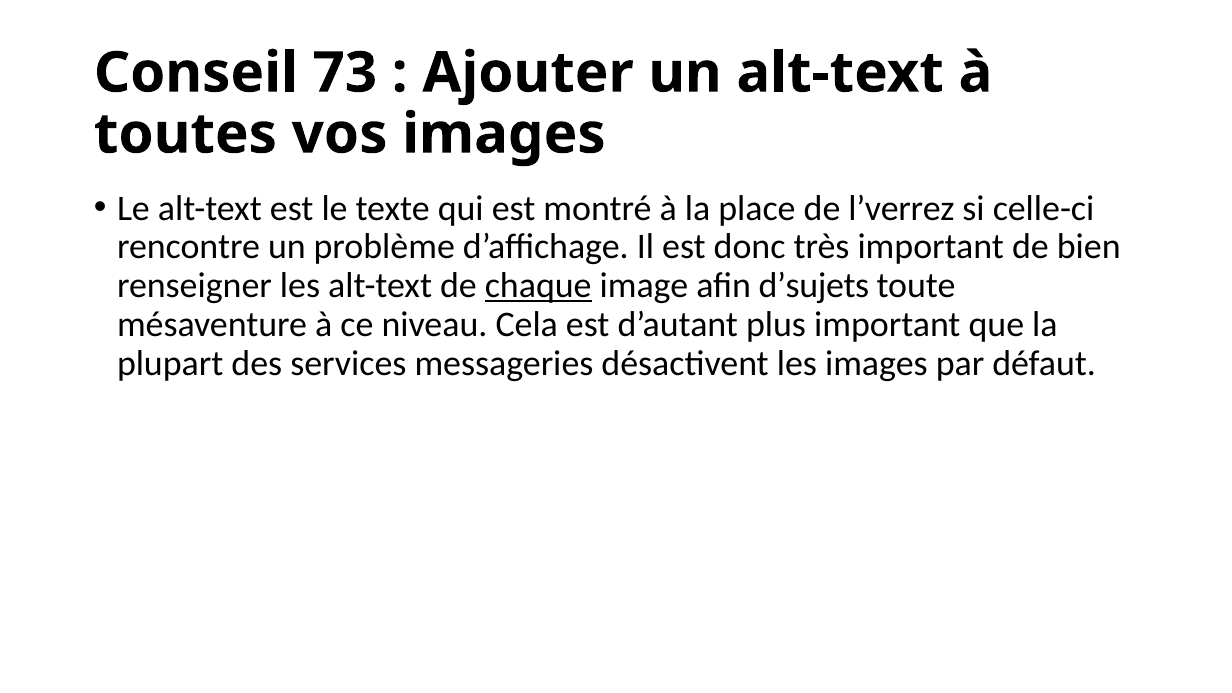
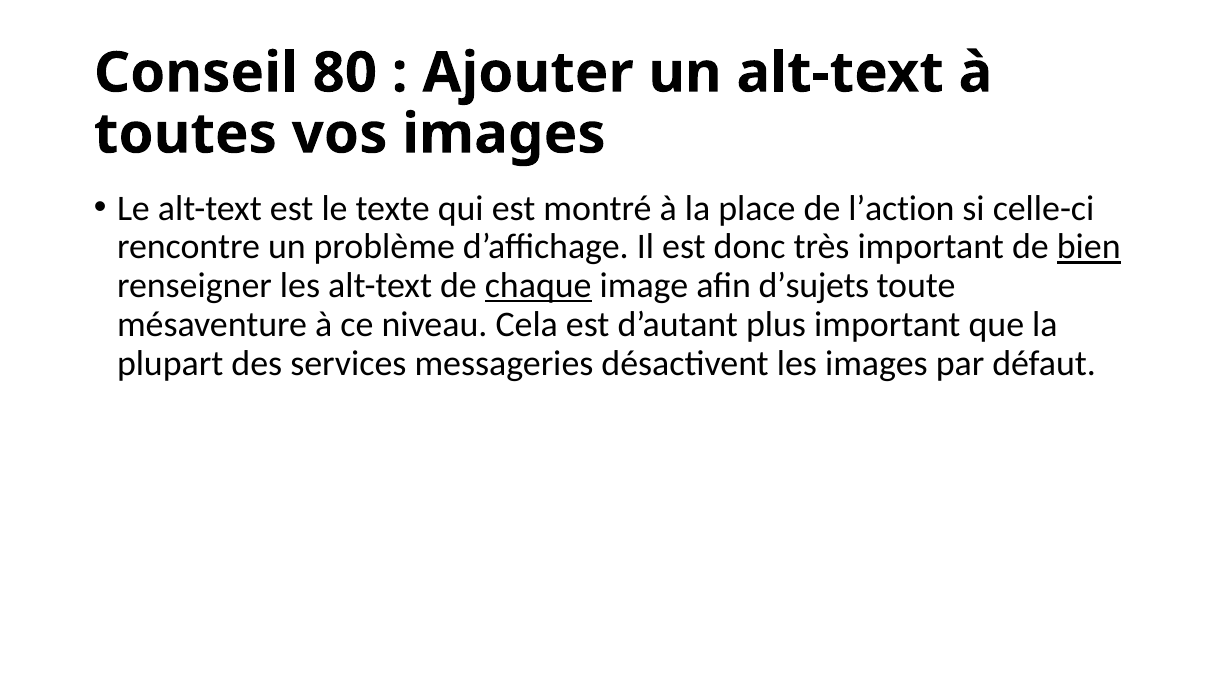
73: 73 -> 80
l’verrez: l’verrez -> l’action
bien underline: none -> present
